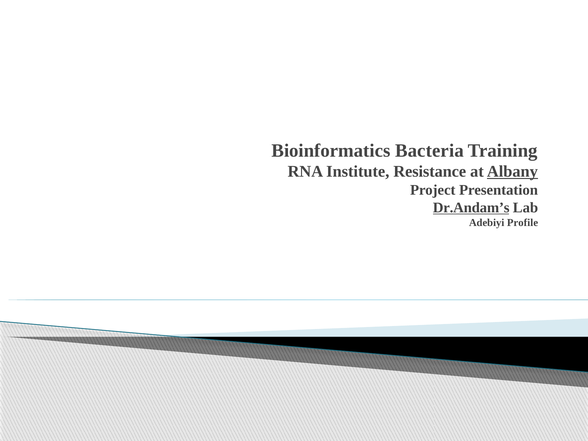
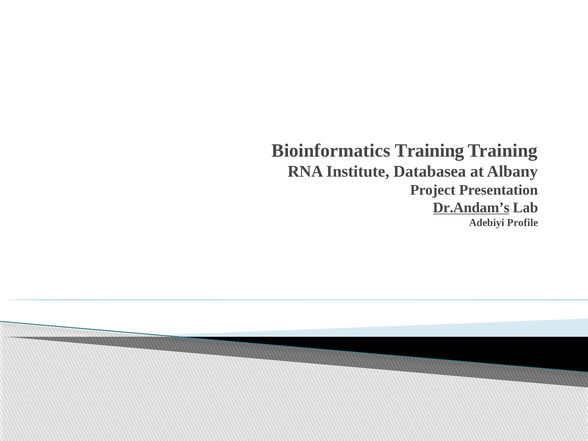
Bioinformatics Bacteria: Bacteria -> Training
Resistance: Resistance -> Databasea
Albany underline: present -> none
